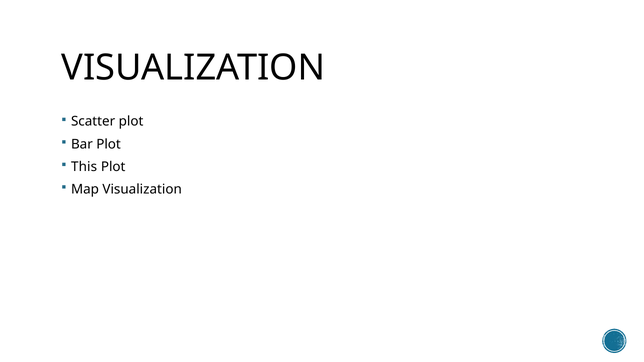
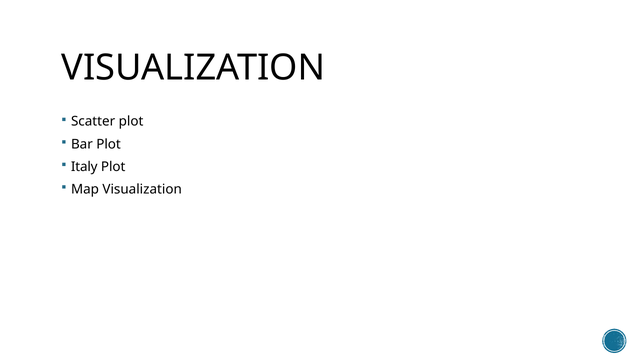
This: This -> Italy
